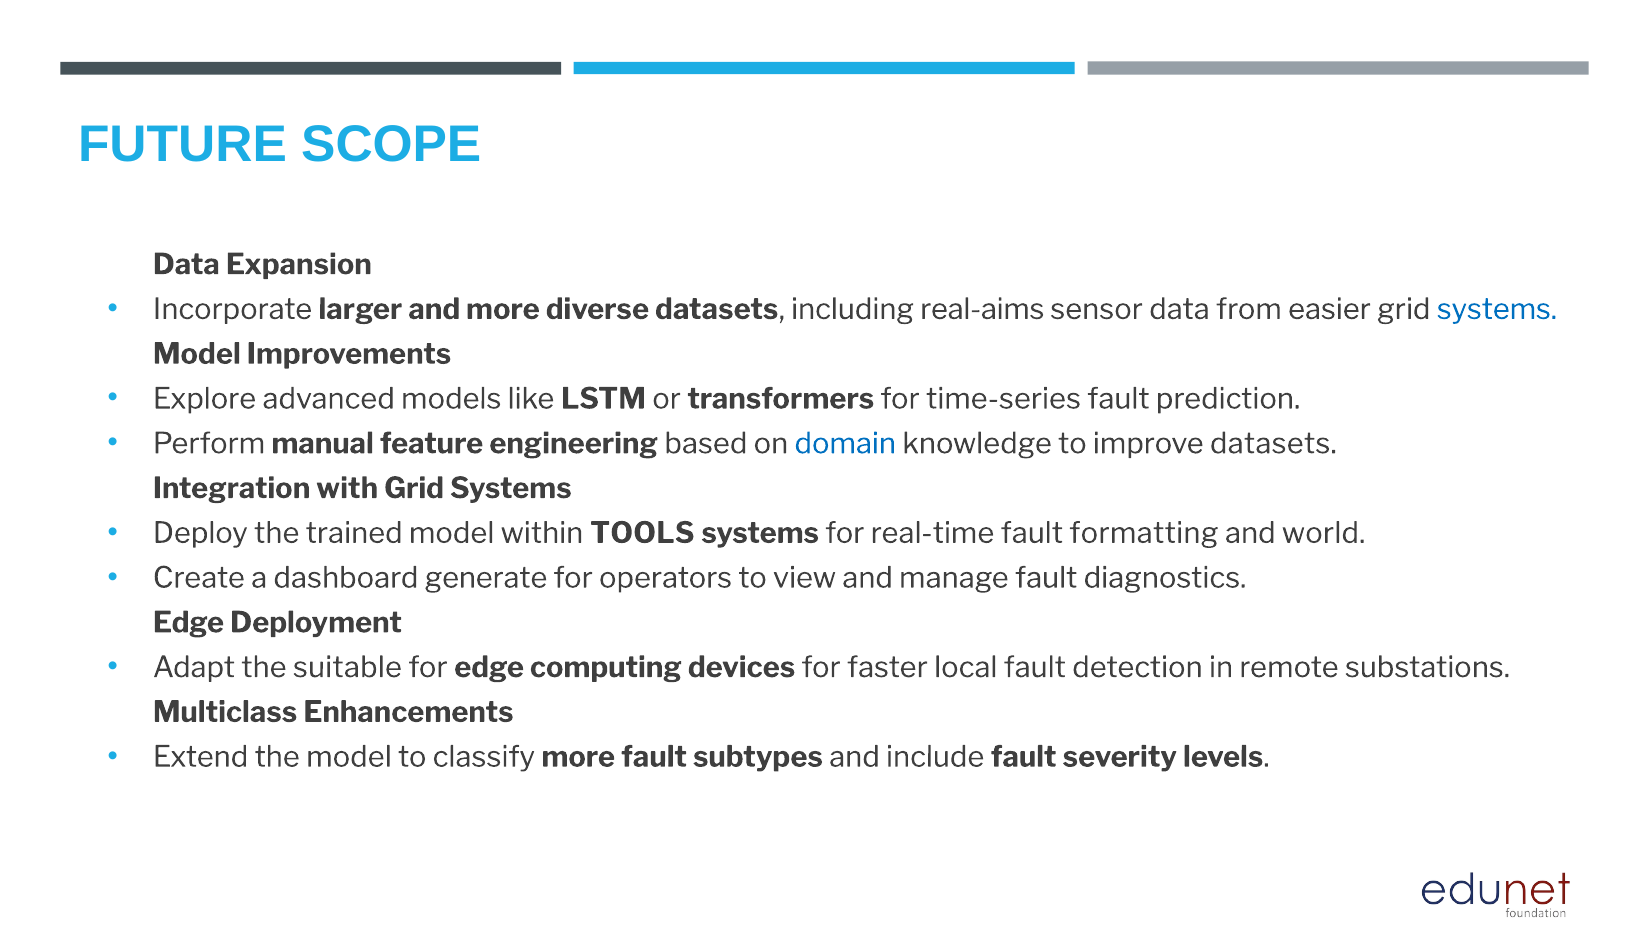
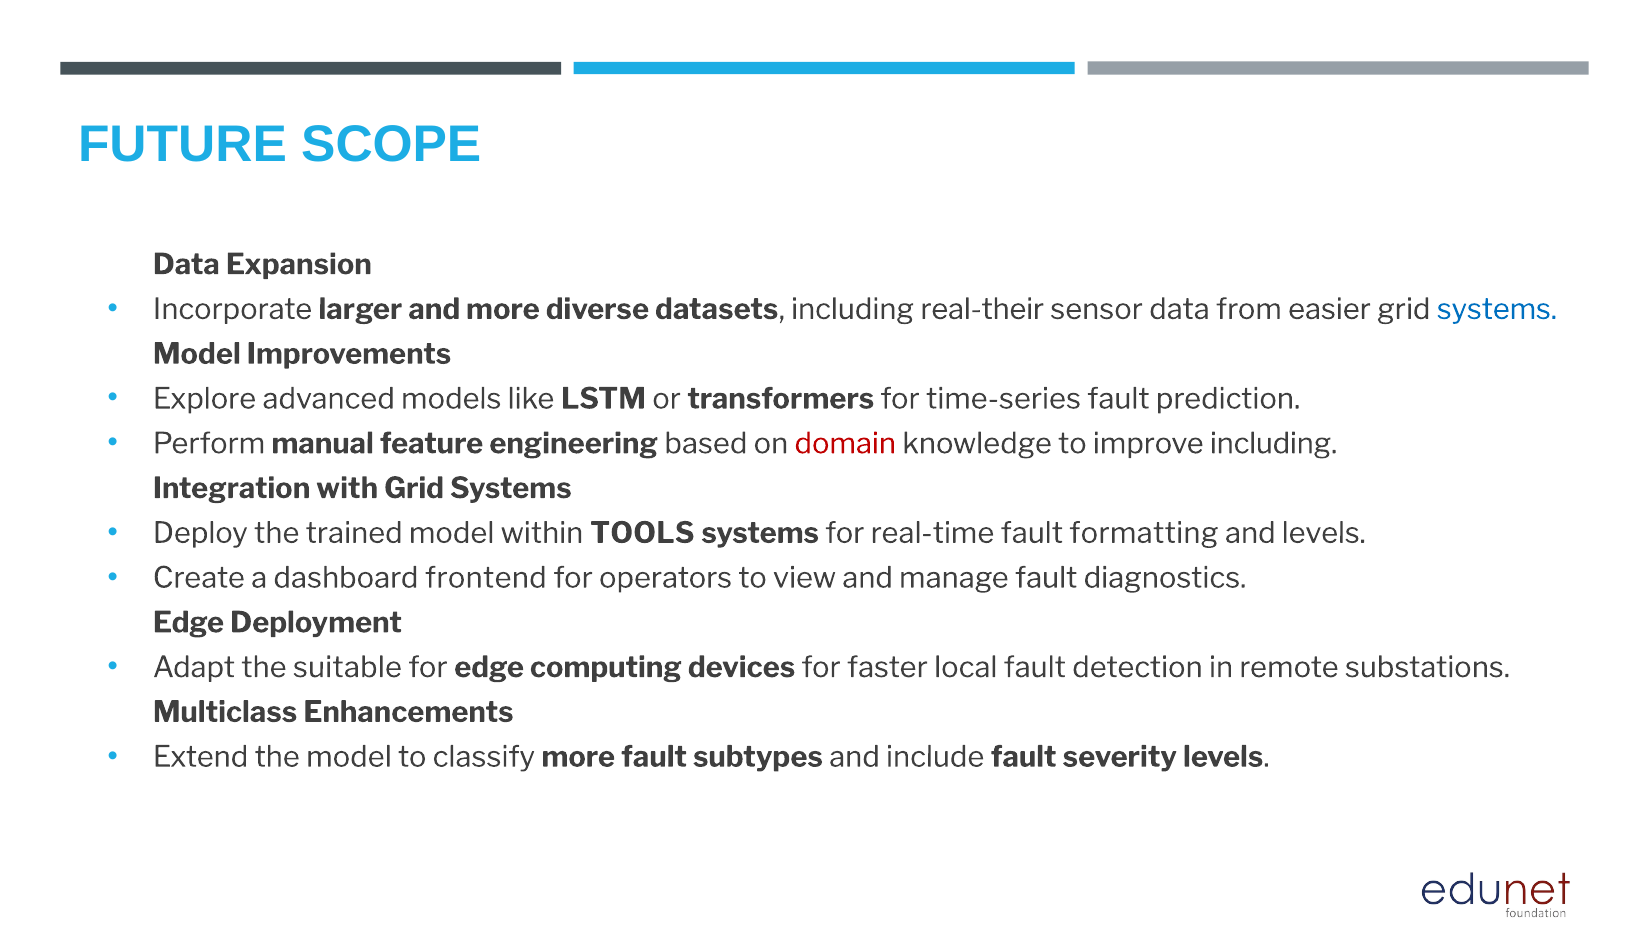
real-aims: real-aims -> real-their
domain colour: blue -> red
improve datasets: datasets -> including
and world: world -> levels
generate: generate -> frontend
